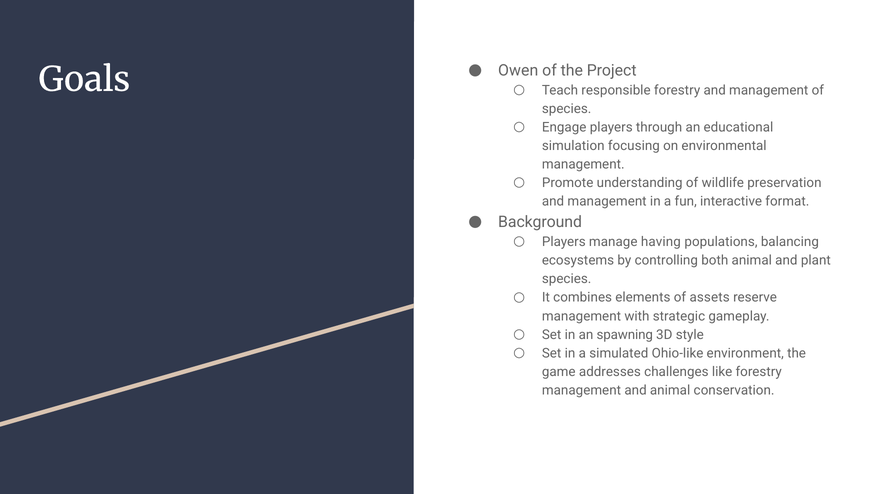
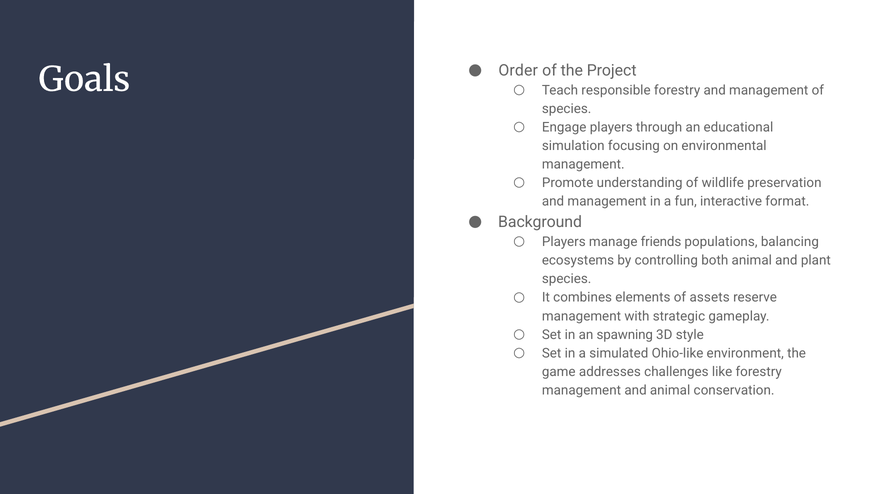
Owen: Owen -> Order
having: having -> friends
